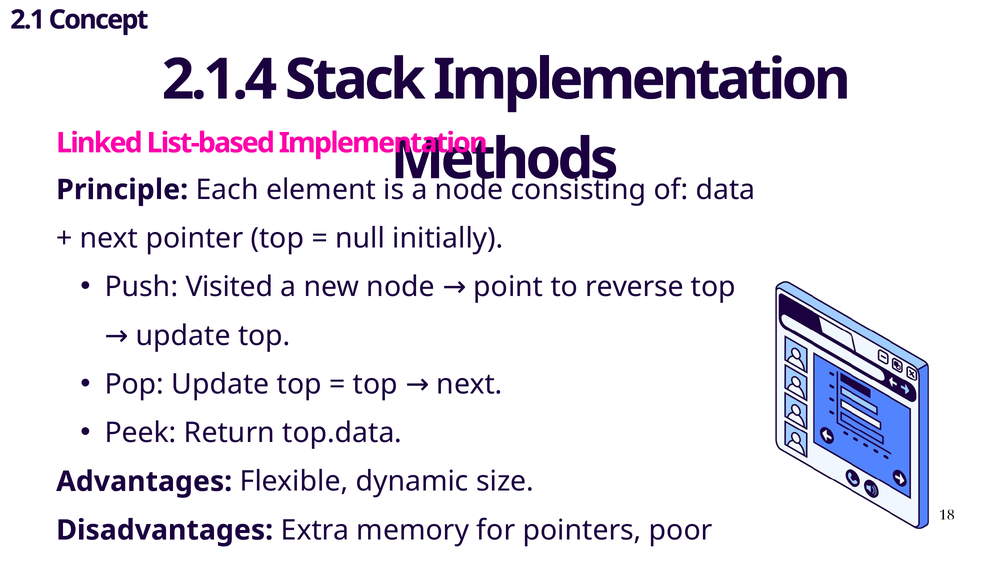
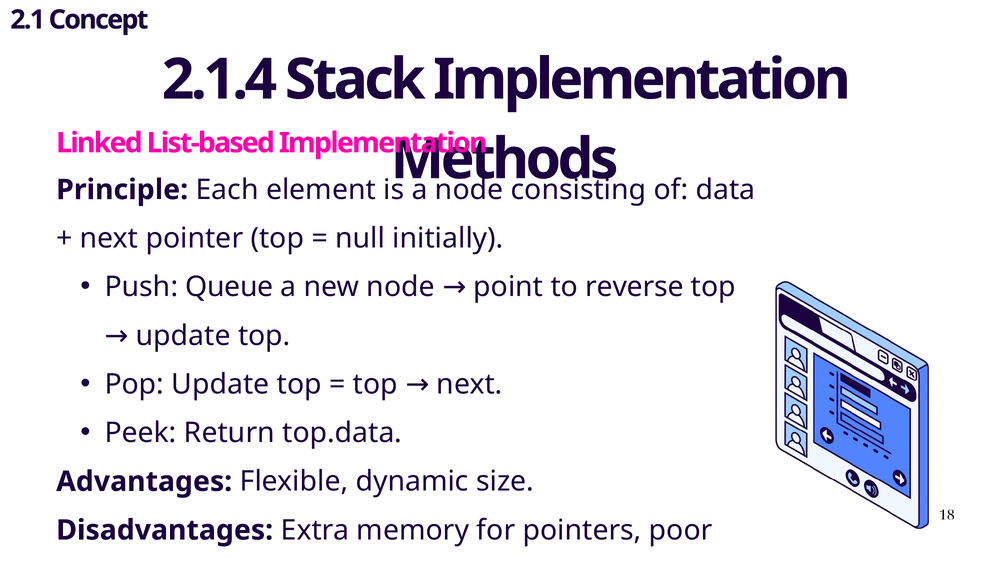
Visited: Visited -> Queue
